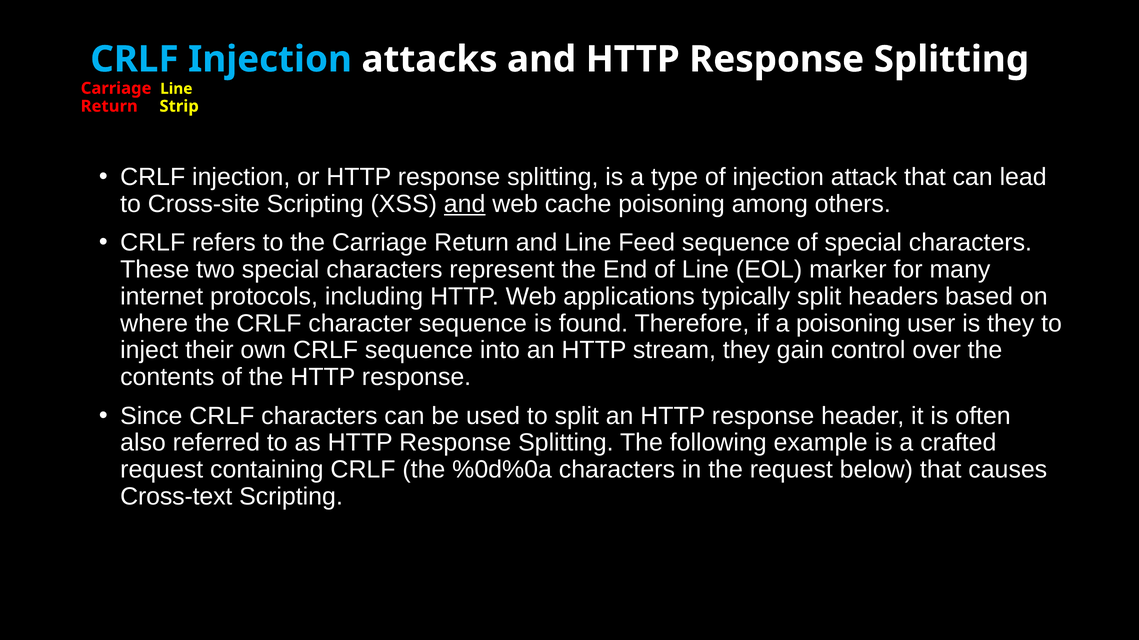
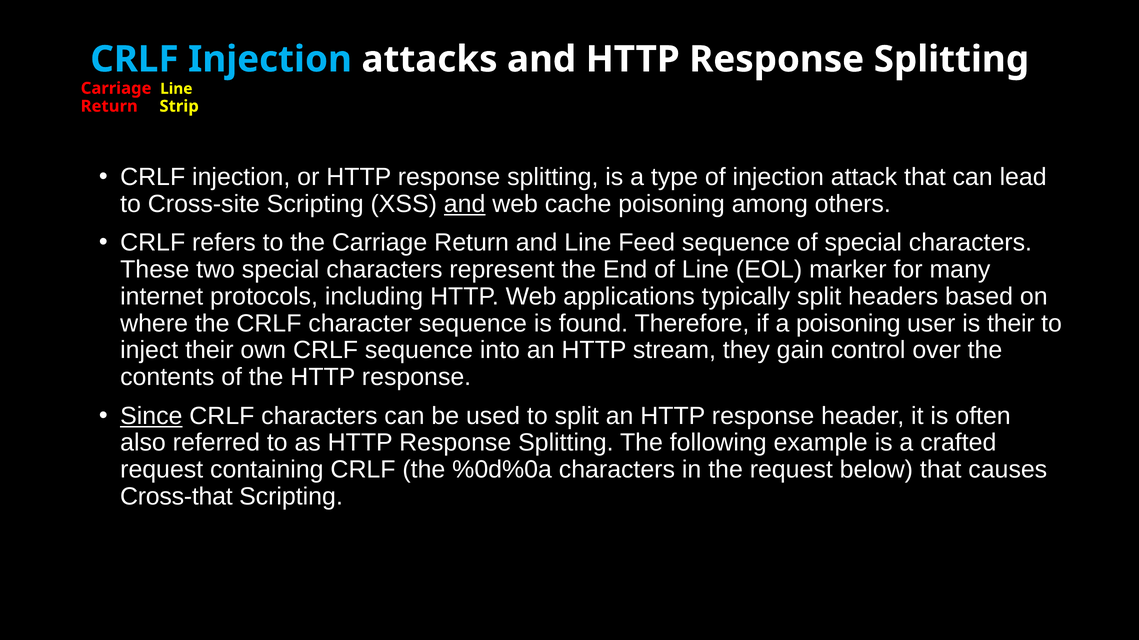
is they: they -> their
Since underline: none -> present
Cross-text: Cross-text -> Cross-that
